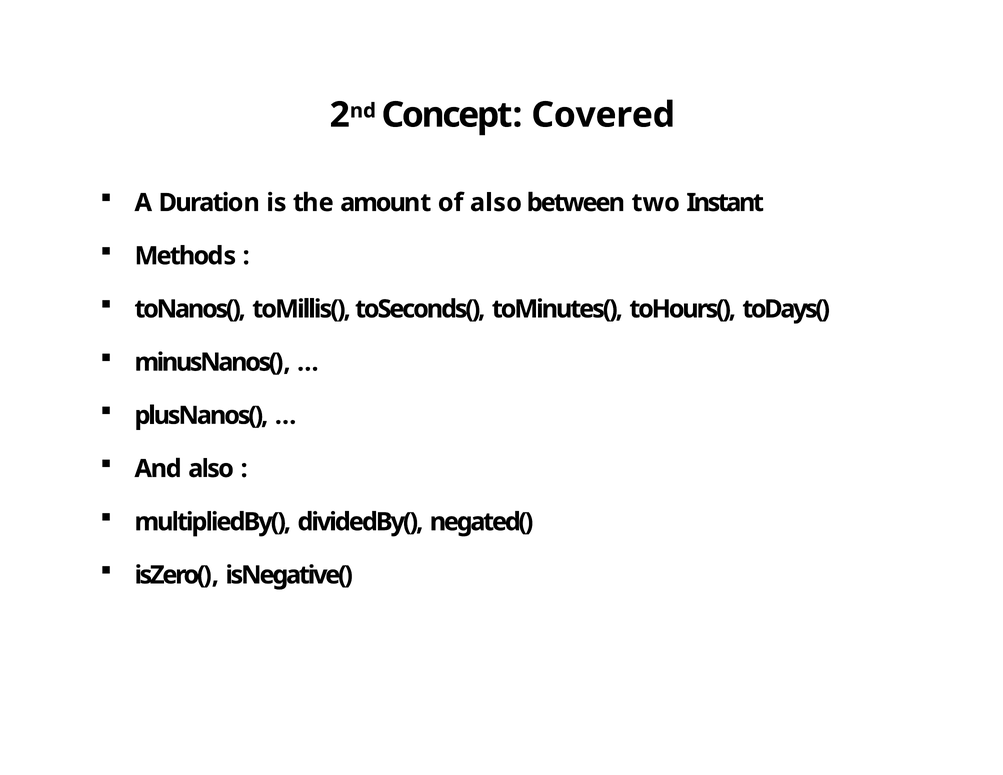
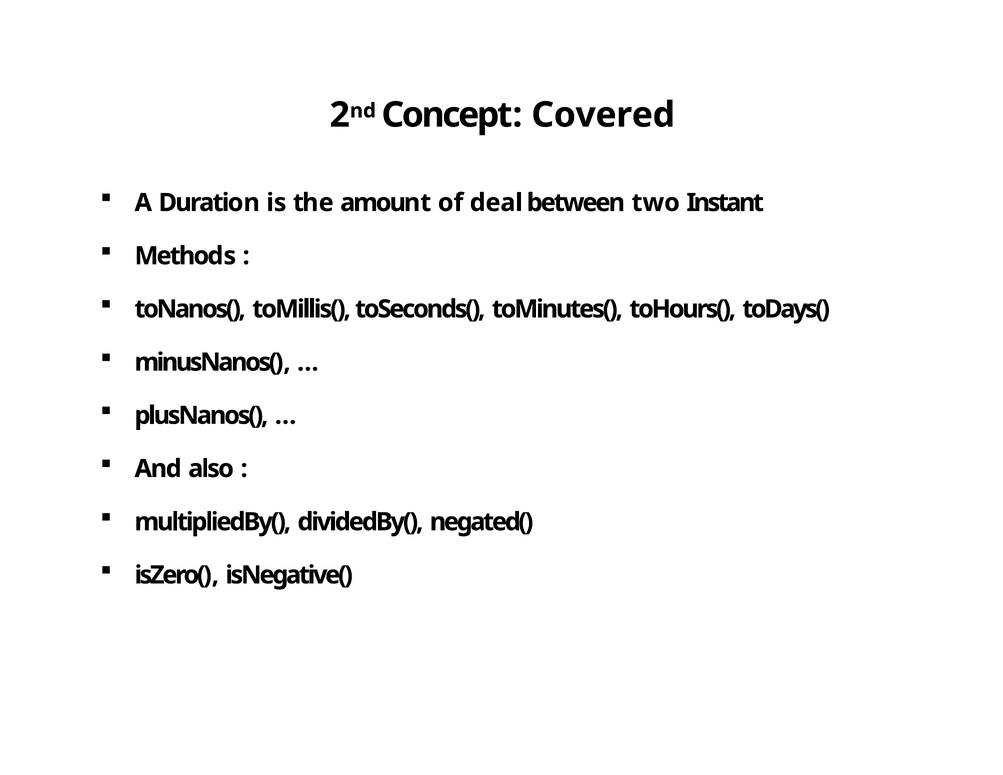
of also: also -> deal
